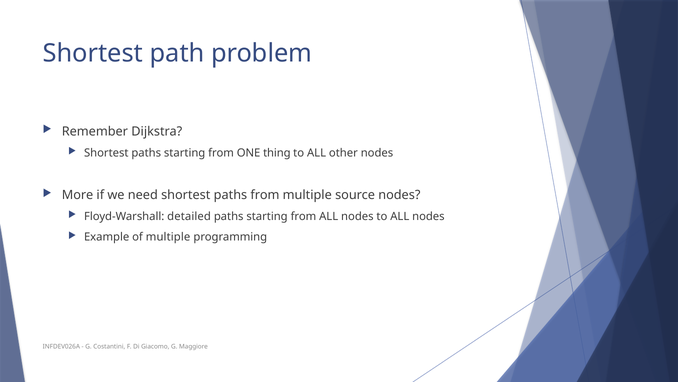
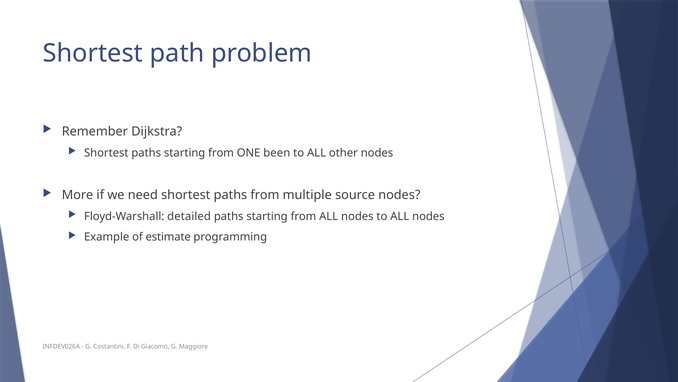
thing: thing -> been
of multiple: multiple -> estimate
